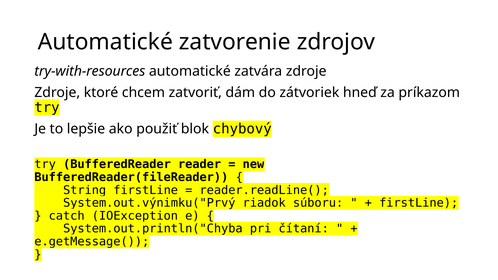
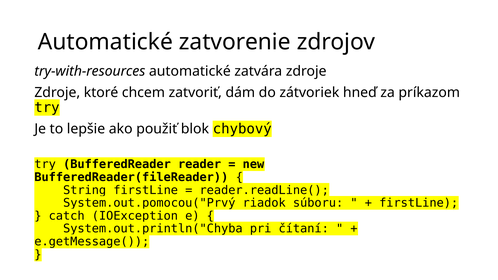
System.out.výnimku("Prvý: System.out.výnimku("Prvý -> System.out.pomocou("Prvý
